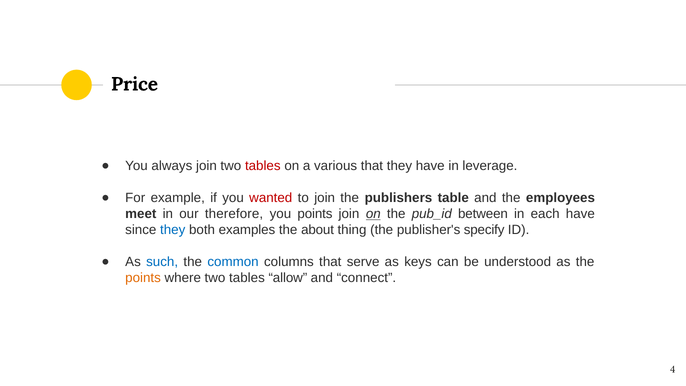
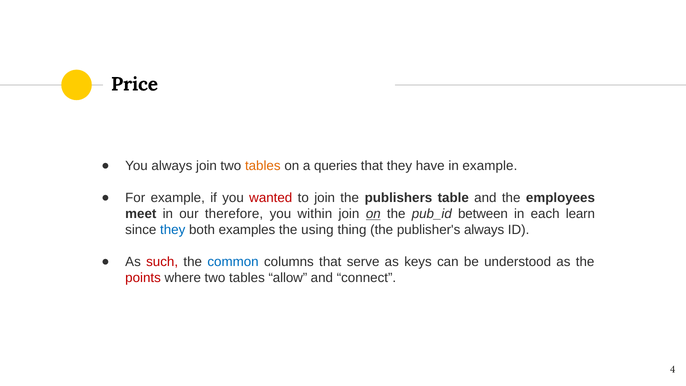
tables at (263, 166) colour: red -> orange
various: various -> queries
in leverage: leverage -> example
you points: points -> within
each have: have -> learn
about: about -> using
publisher's specify: specify -> always
such colour: blue -> red
points at (143, 278) colour: orange -> red
